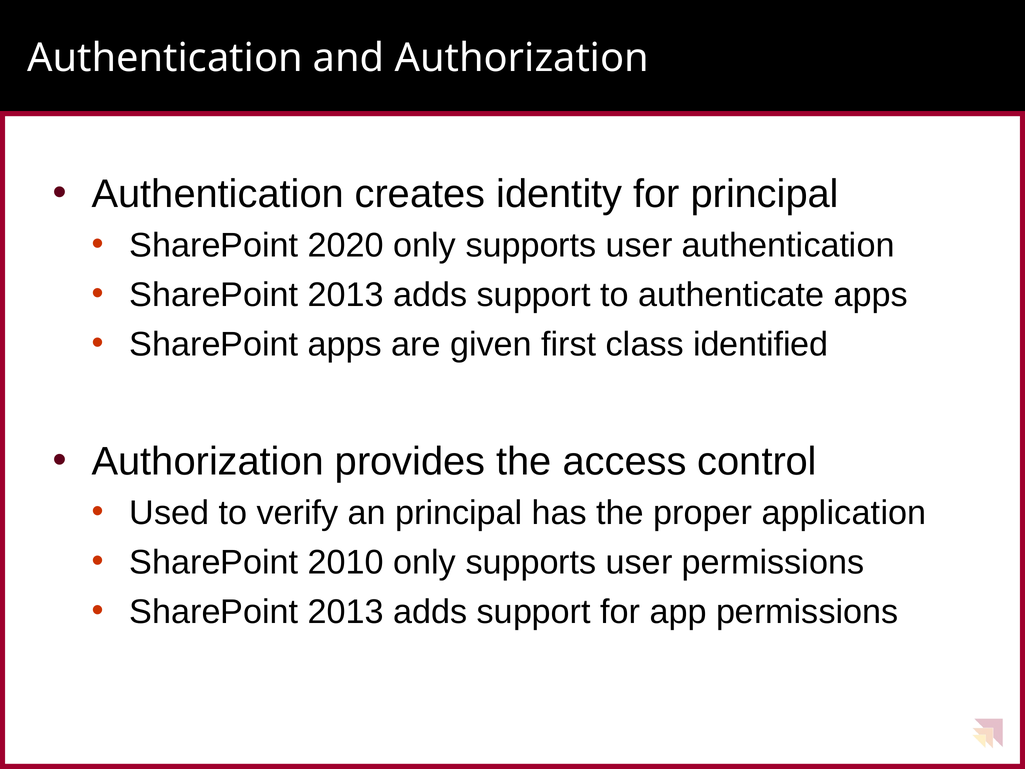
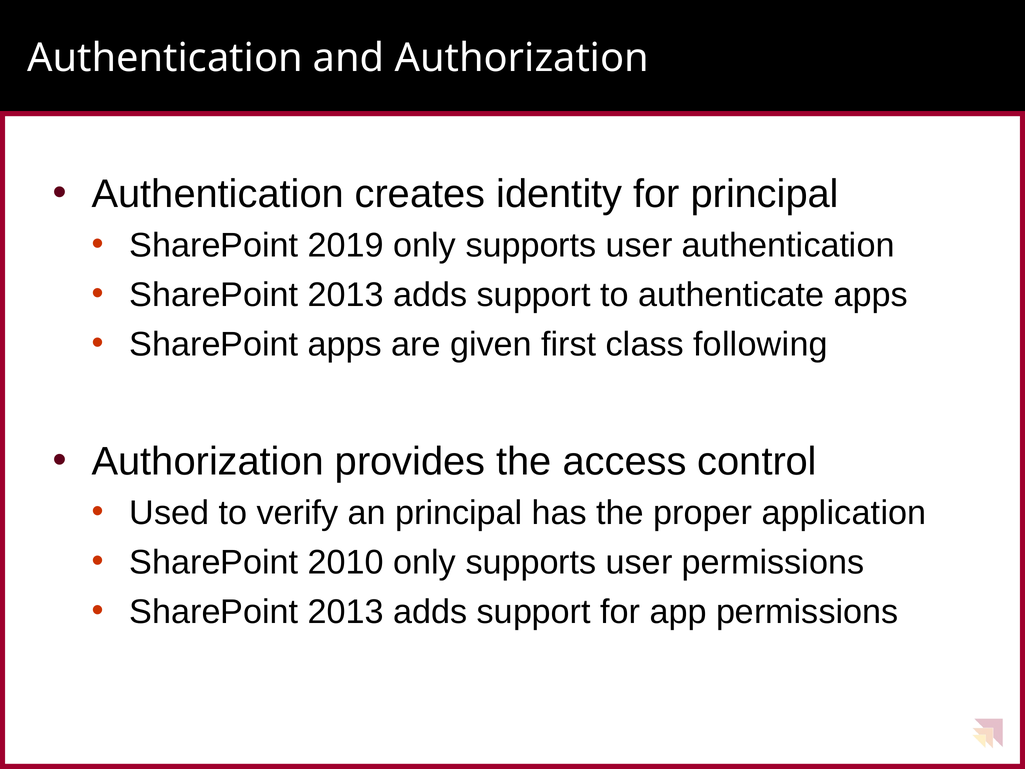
2020: 2020 -> 2019
identified: identified -> following
